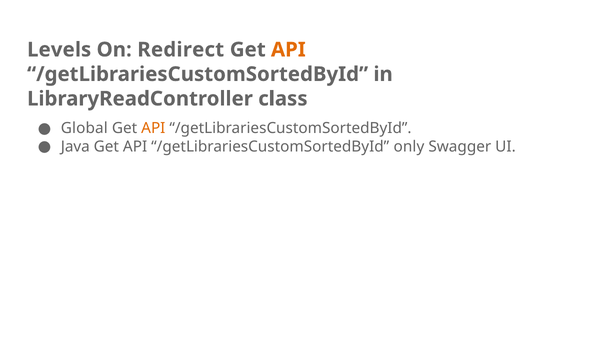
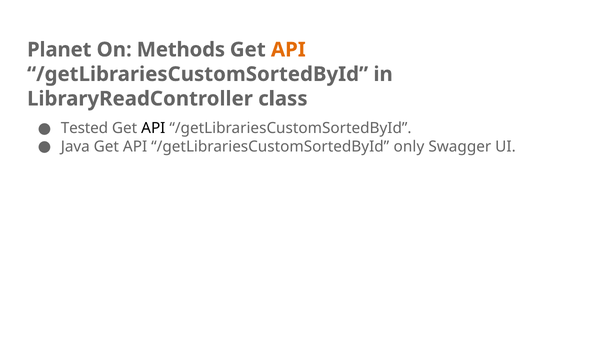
Levels: Levels -> Planet
Redirect: Redirect -> Methods
Global: Global -> Tested
API at (153, 128) colour: orange -> black
